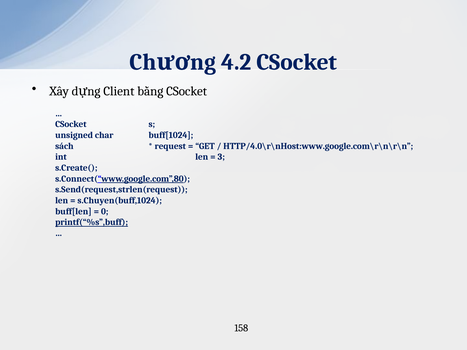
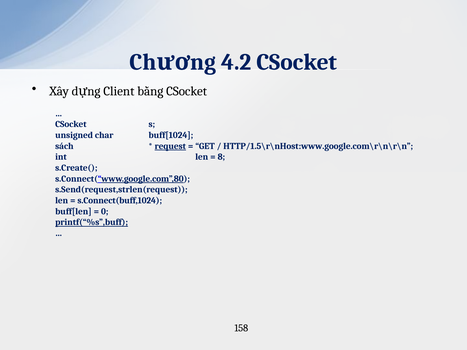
request underline: none -> present
HTTP/4.0\r\nHost:www.google.com\r\n\r\n: HTTP/4.0\r\nHost:www.google.com\r\n\r\n -> HTTP/1.5\r\nHost:www.google.com\r\n\r\n
3: 3 -> 8
s.Chuyen(buff,1024: s.Chuyen(buff,1024 -> s.Connect(buff,1024
